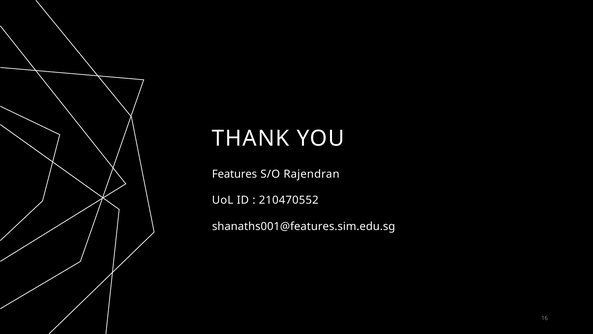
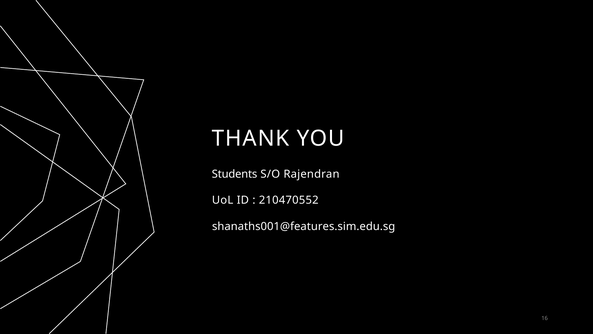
Features: Features -> Students
